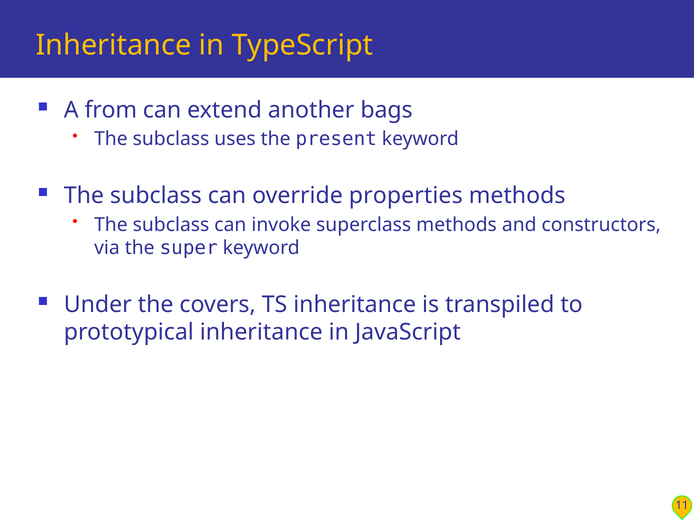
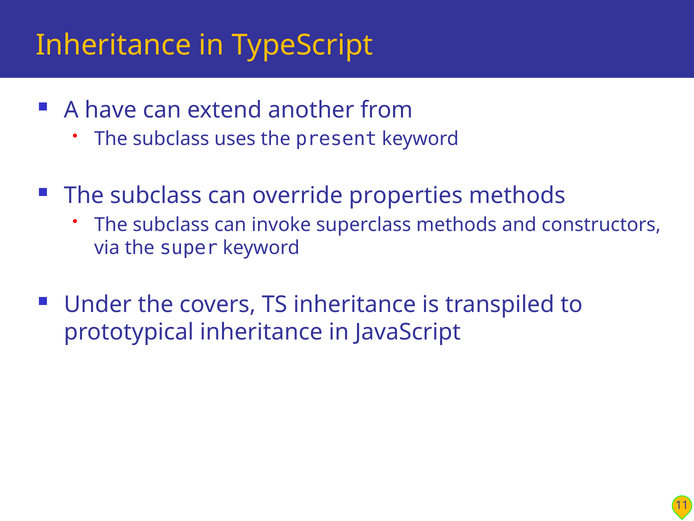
from: from -> have
bags: bags -> from
